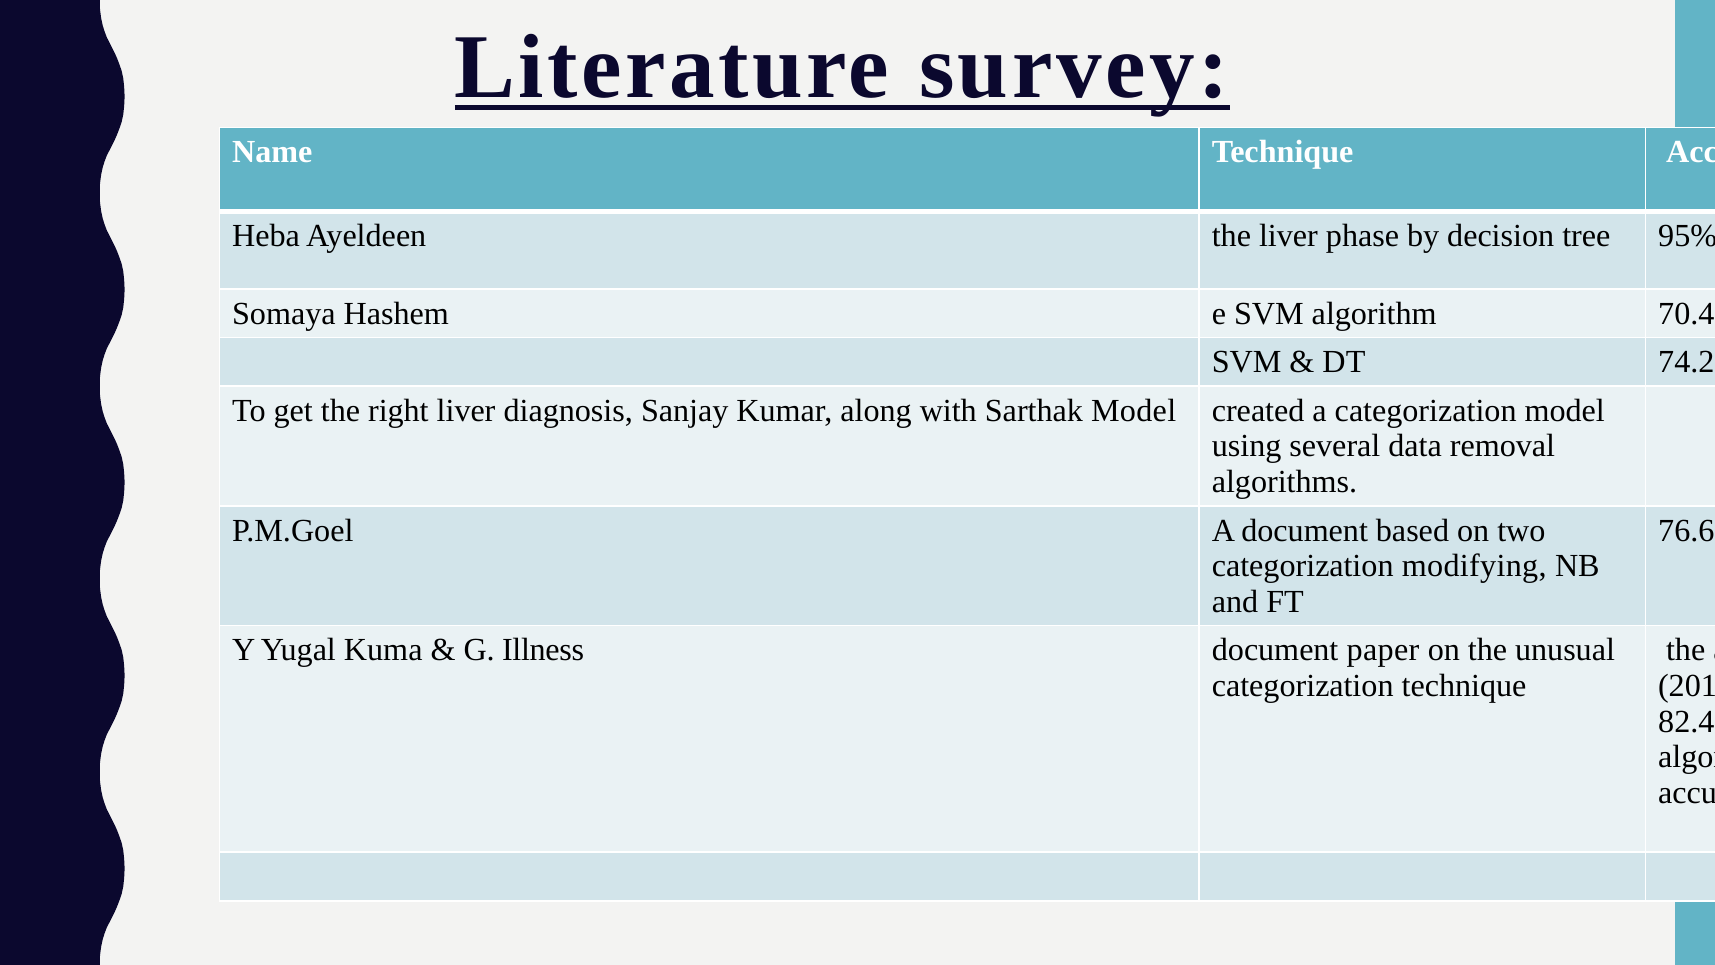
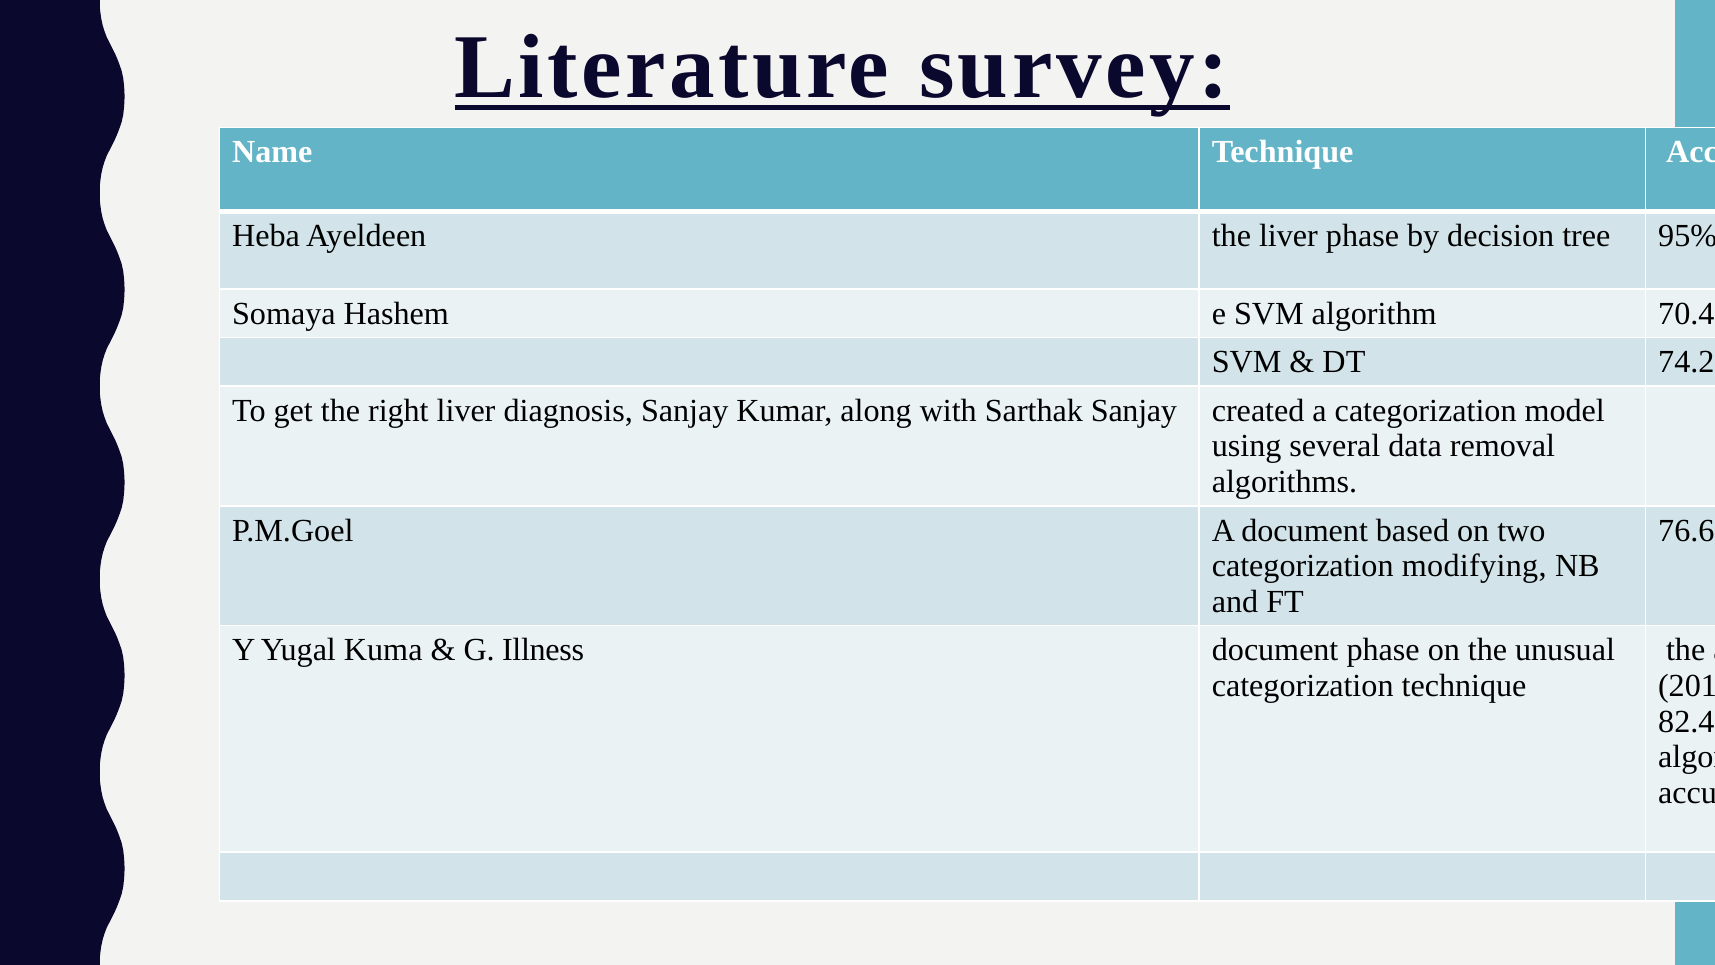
Sarthak Model: Model -> Sanjay
document paper: paper -> phase
